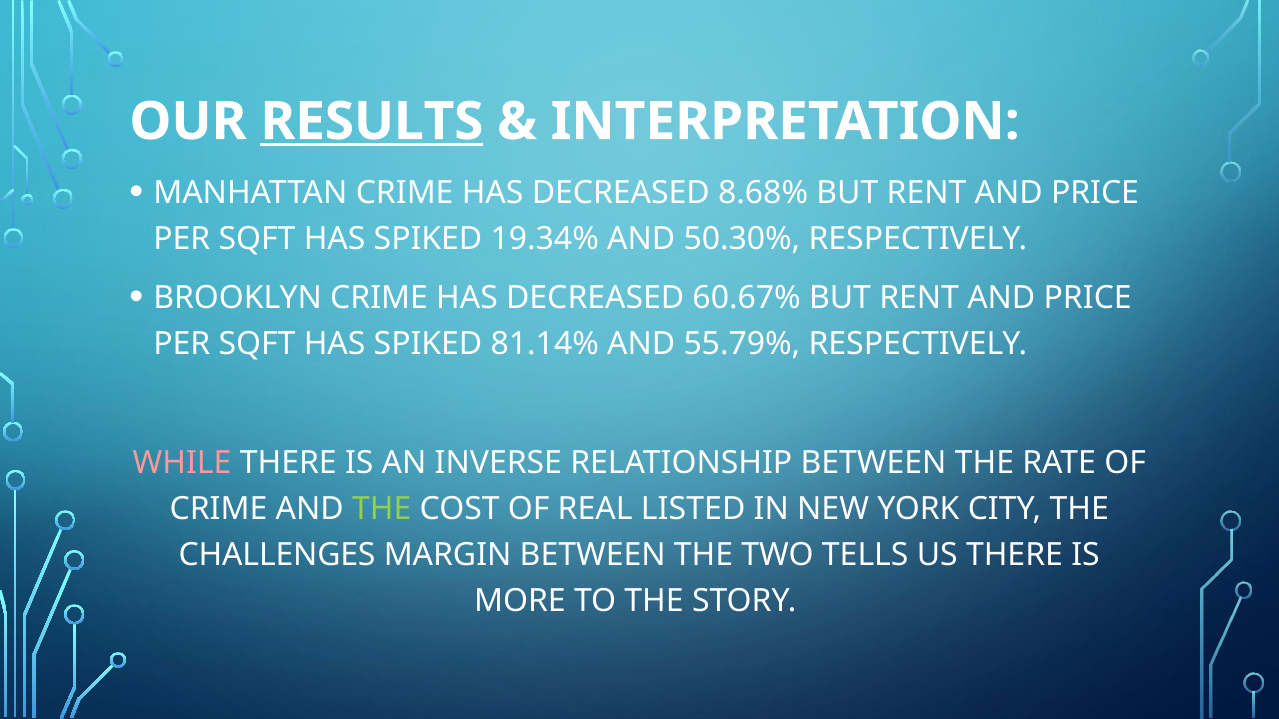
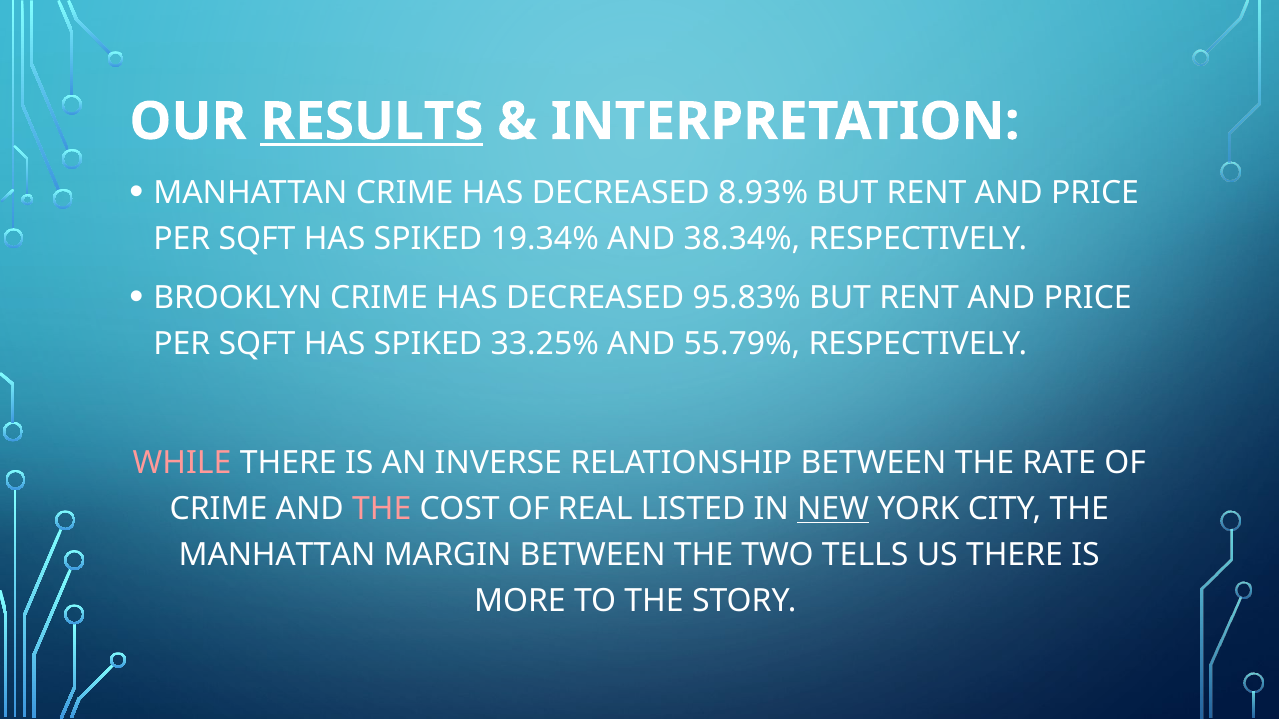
8.68%: 8.68% -> 8.93%
50.30%: 50.30% -> 38.34%
60.67%: 60.67% -> 95.83%
81.14%: 81.14% -> 33.25%
THE at (382, 509) colour: light green -> pink
NEW underline: none -> present
CHALLENGES at (277, 555): CHALLENGES -> MANHATTAN
